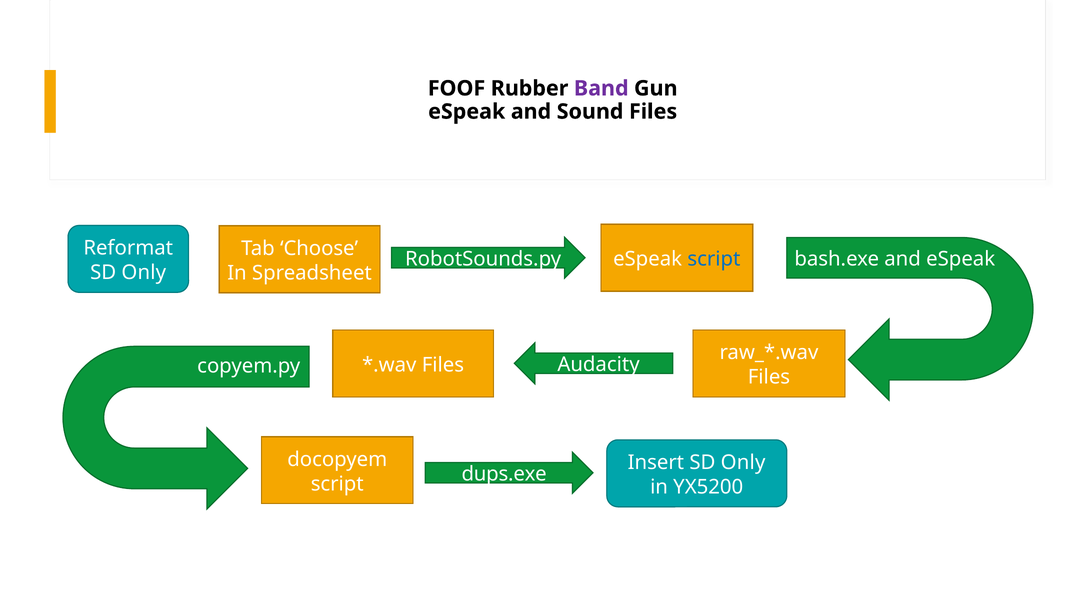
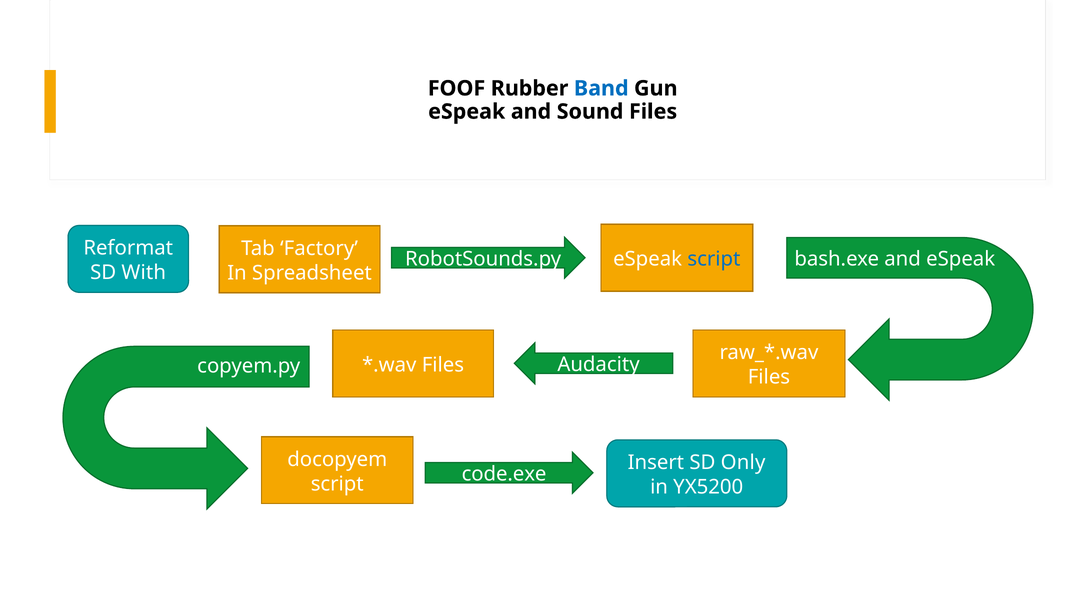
Band colour: purple -> blue
Choose: Choose -> Factory
Only at (144, 273): Only -> With
dups.exe: dups.exe -> code.exe
